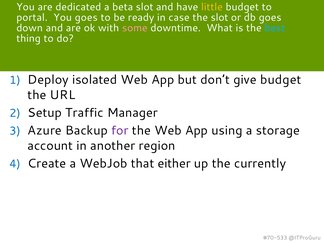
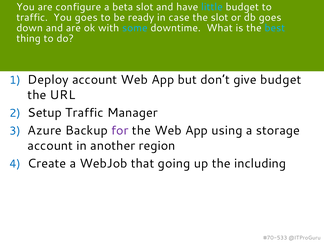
dedicated: dedicated -> configure
little colour: yellow -> light blue
portal at (32, 17): portal -> traffic
some colour: pink -> light blue
Deploy isolated: isolated -> account
either: either -> going
currently: currently -> including
